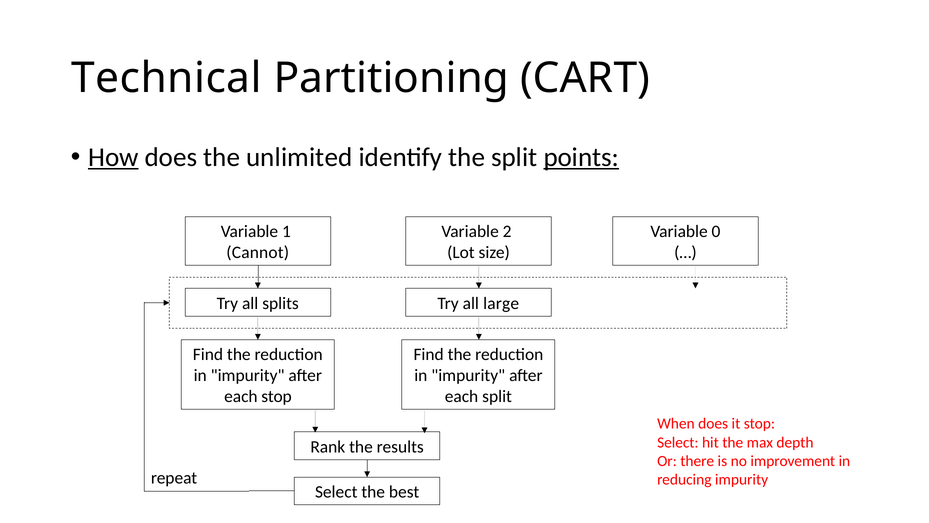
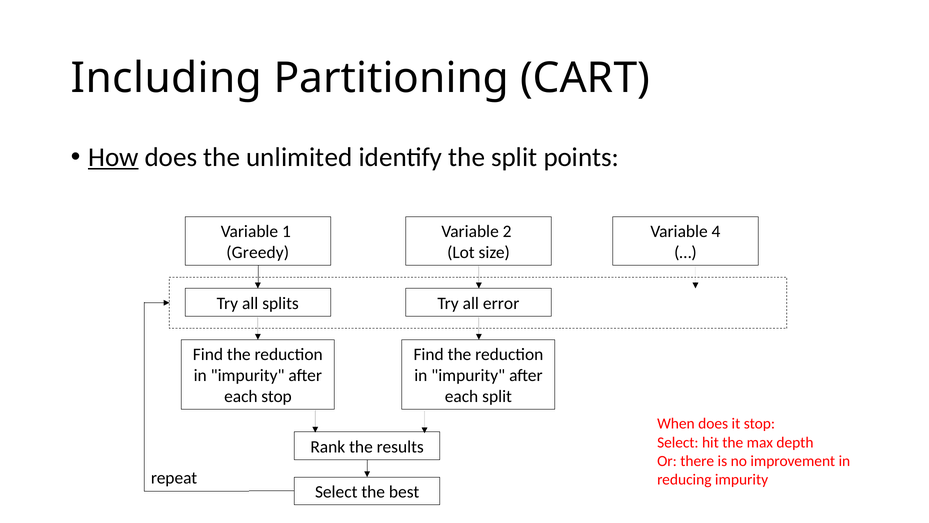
Technical: Technical -> Including
points underline: present -> none
0: 0 -> 4
Cannot: Cannot -> Greedy
large: large -> error
